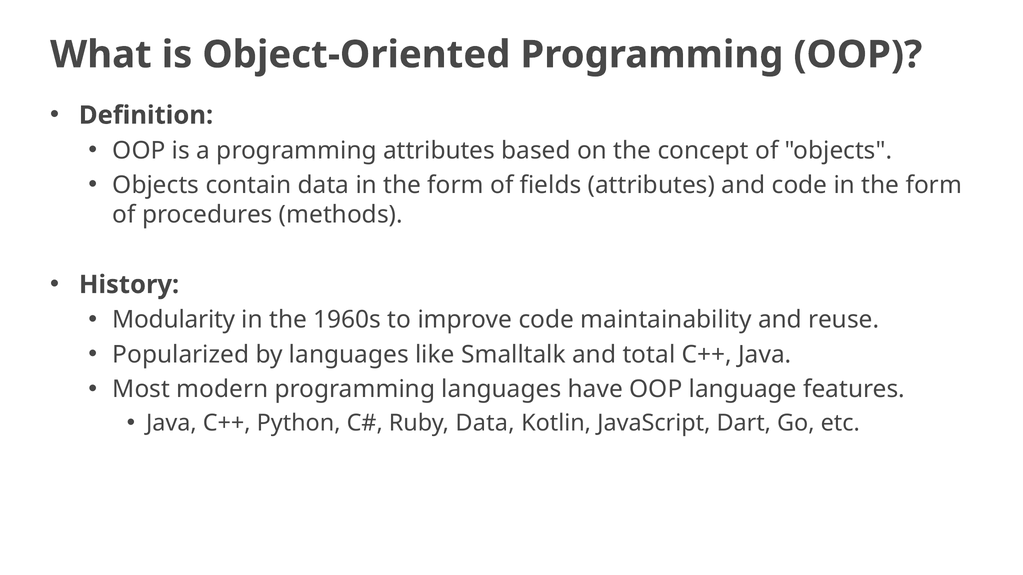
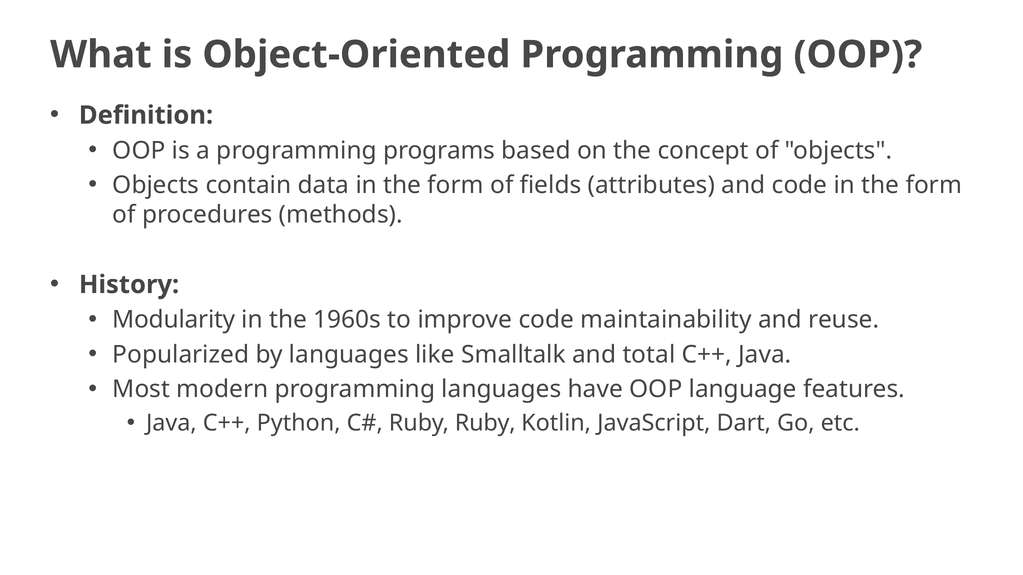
programming attributes: attributes -> programs
Ruby Data: Data -> Ruby
